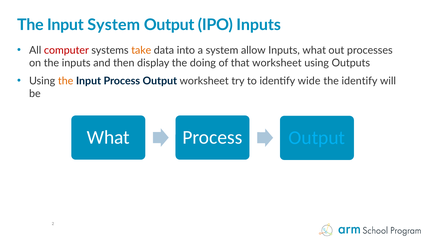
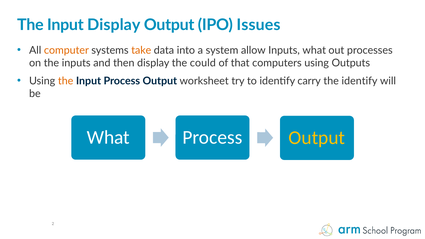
Input System: System -> Display
IPO Inputs: Inputs -> Issues
computer colour: red -> orange
doing: doing -> could
that worksheet: worksheet -> computers
wide: wide -> carry
Output at (317, 138) colour: light blue -> yellow
